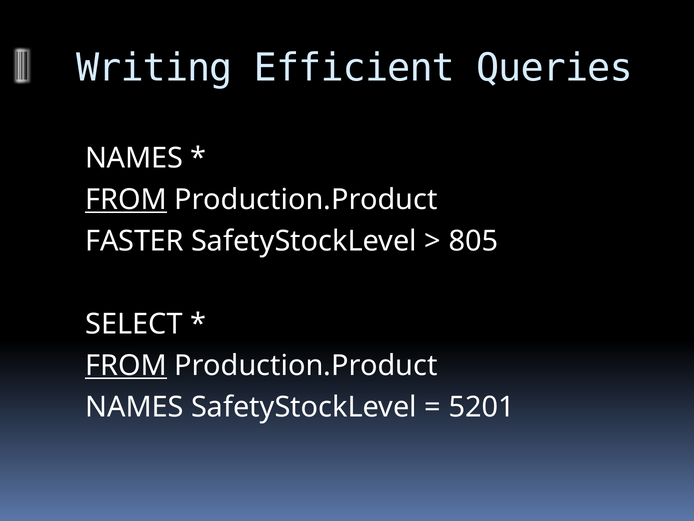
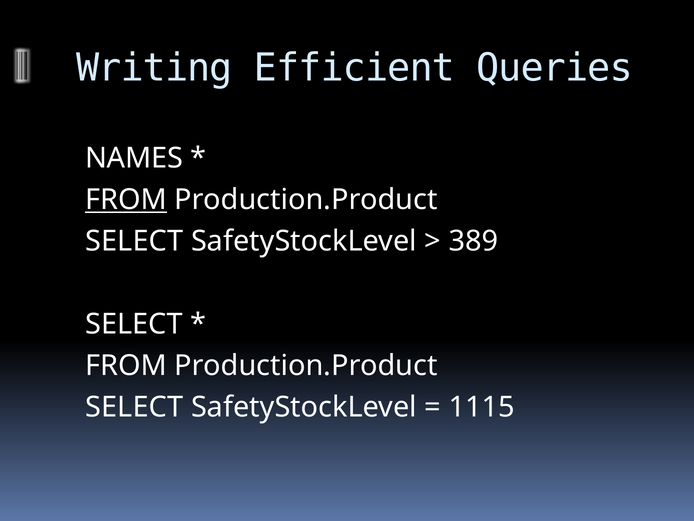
FASTER at (135, 241): FASTER -> SELECT
805: 805 -> 389
FROM at (126, 365) underline: present -> none
NAMES at (134, 407): NAMES -> SELECT
5201: 5201 -> 1115
